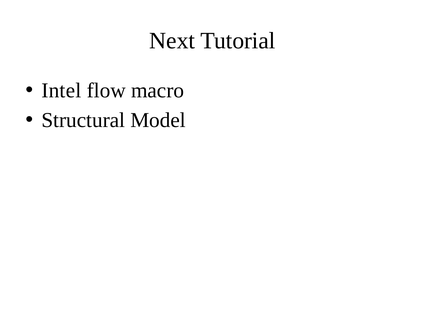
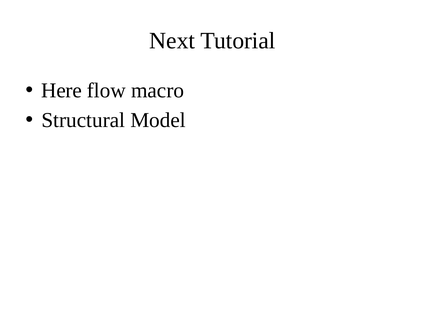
Intel: Intel -> Here
